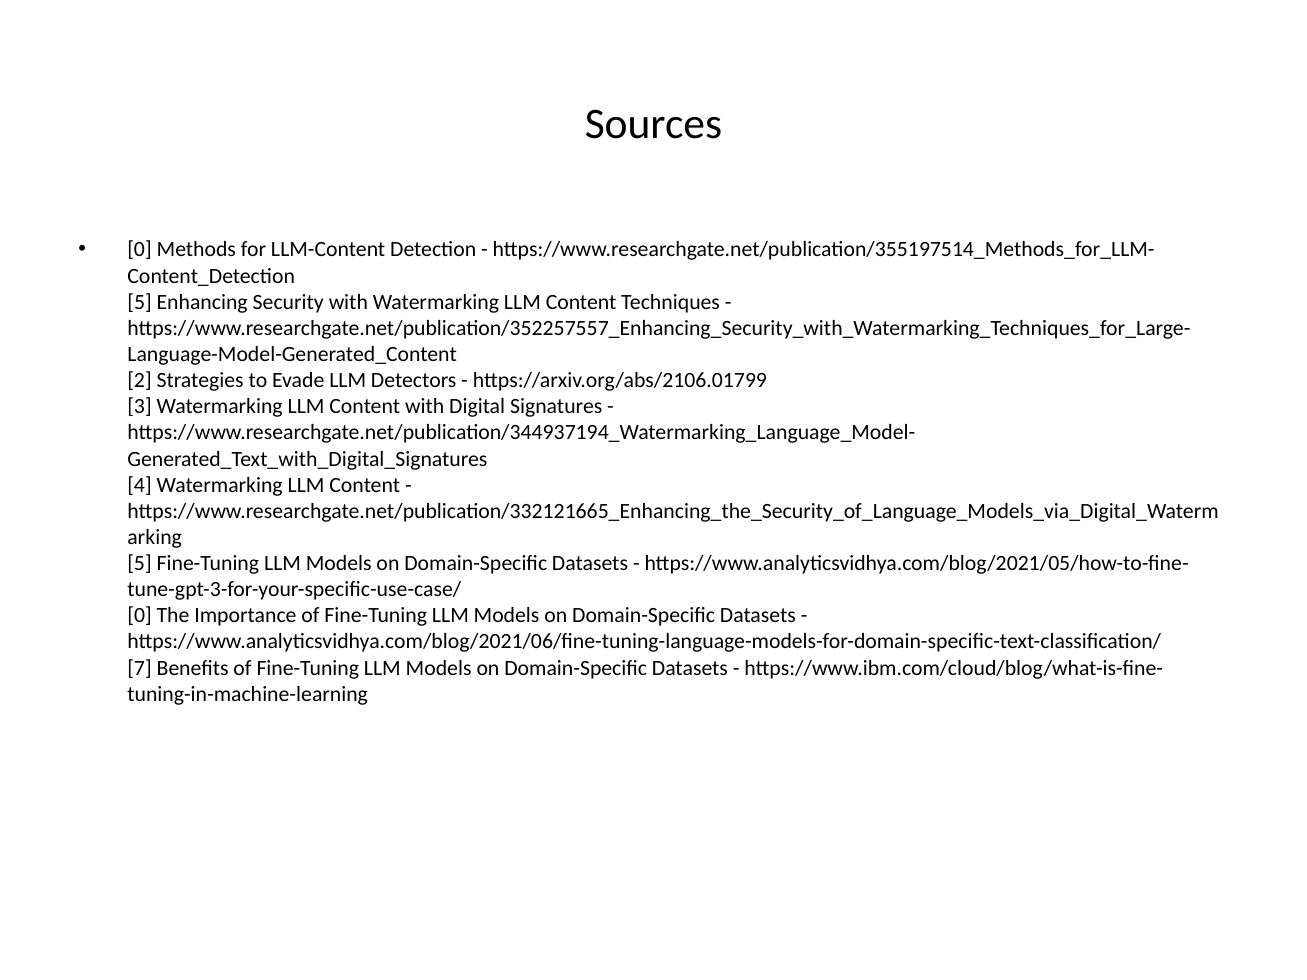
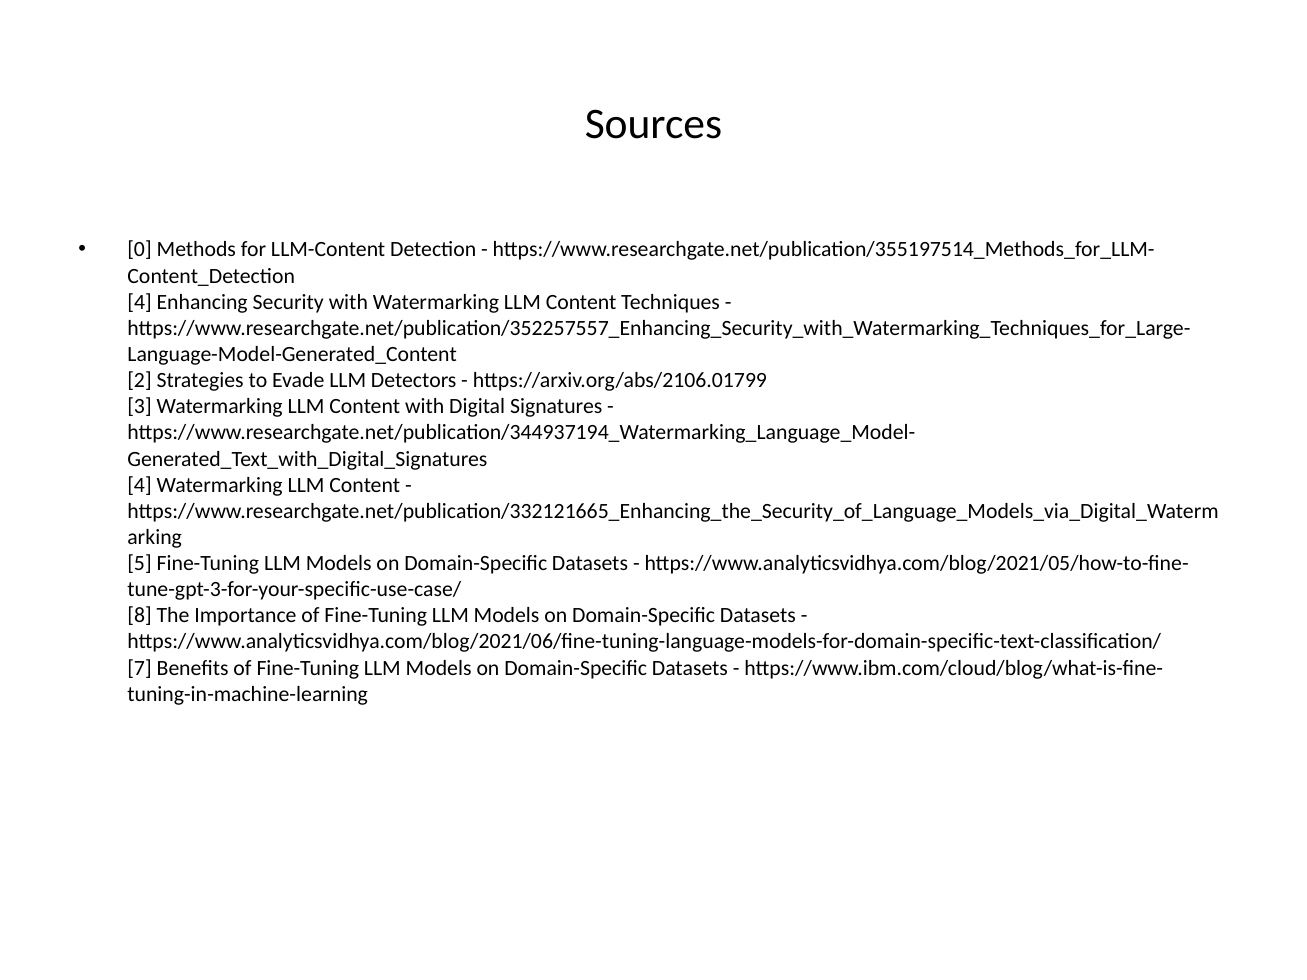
5 at (140, 302): 5 -> 4
0 at (140, 616): 0 -> 8
